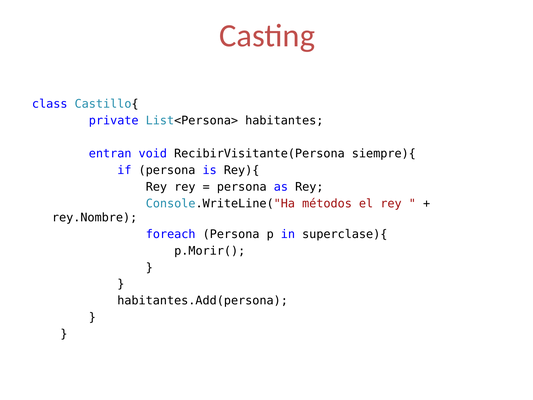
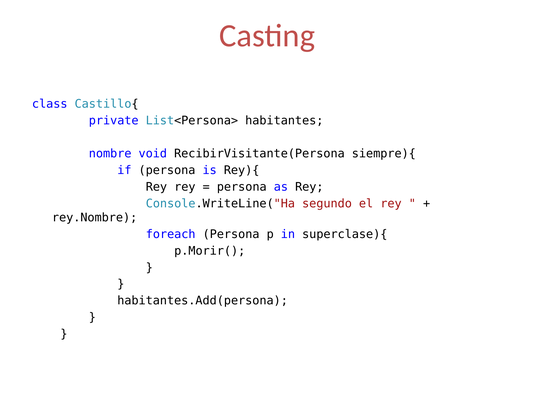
entran: entran -> nombre
métodos: métodos -> segundo
